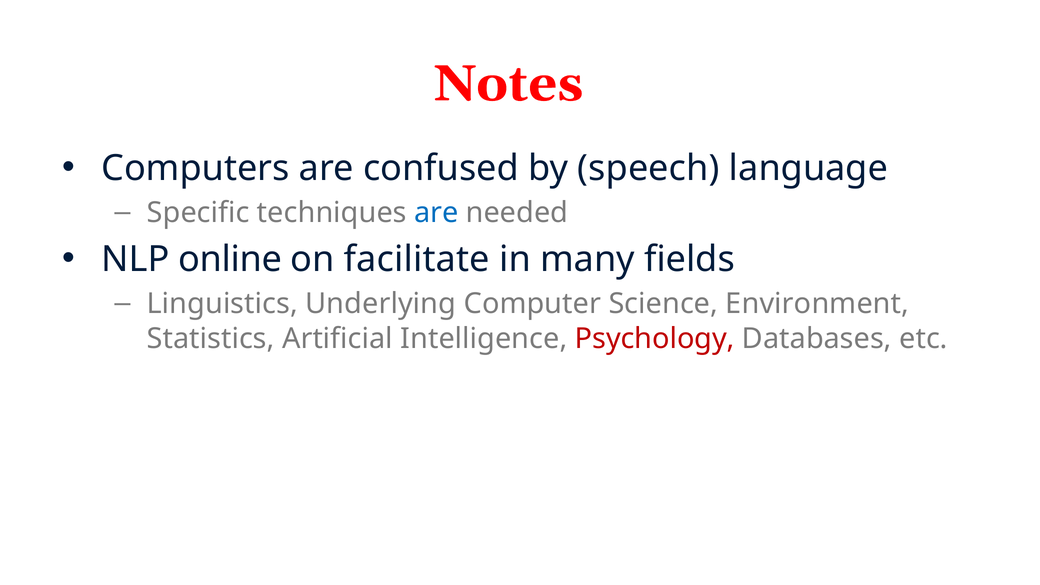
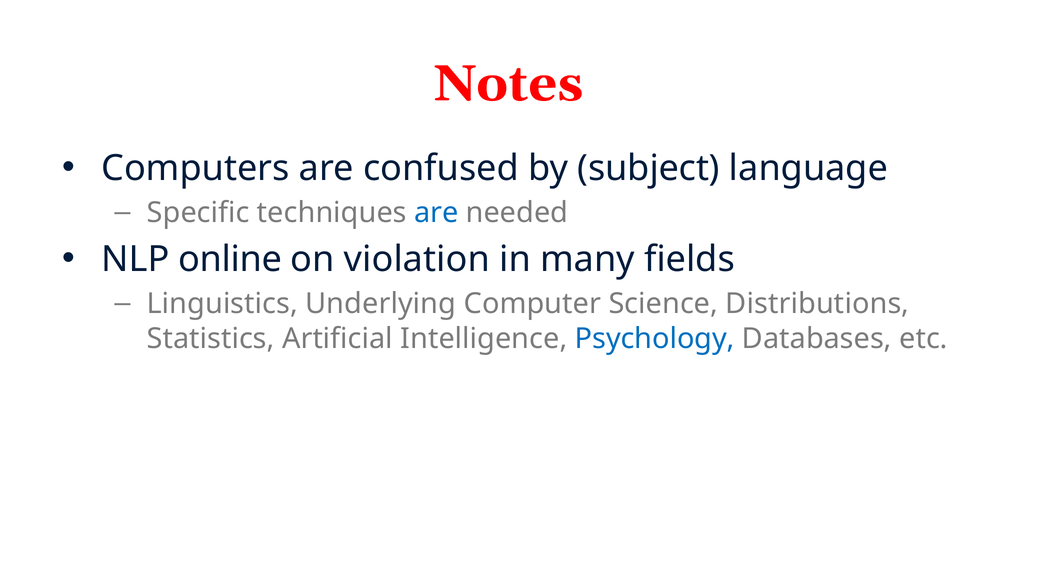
speech: speech -> subject
facilitate: facilitate -> violation
Environment: Environment -> Distributions
Psychology colour: red -> blue
